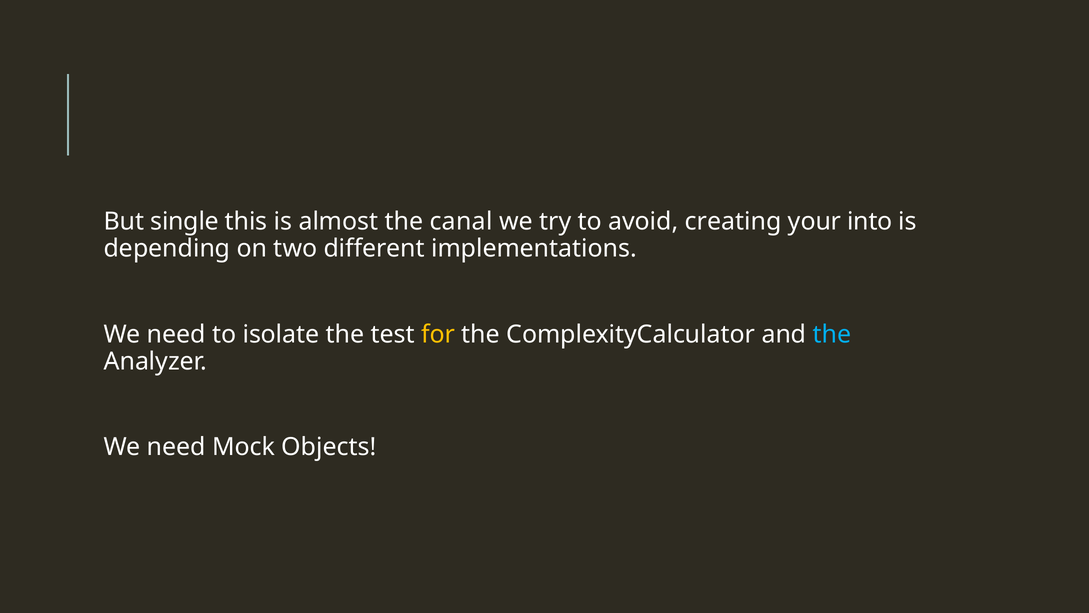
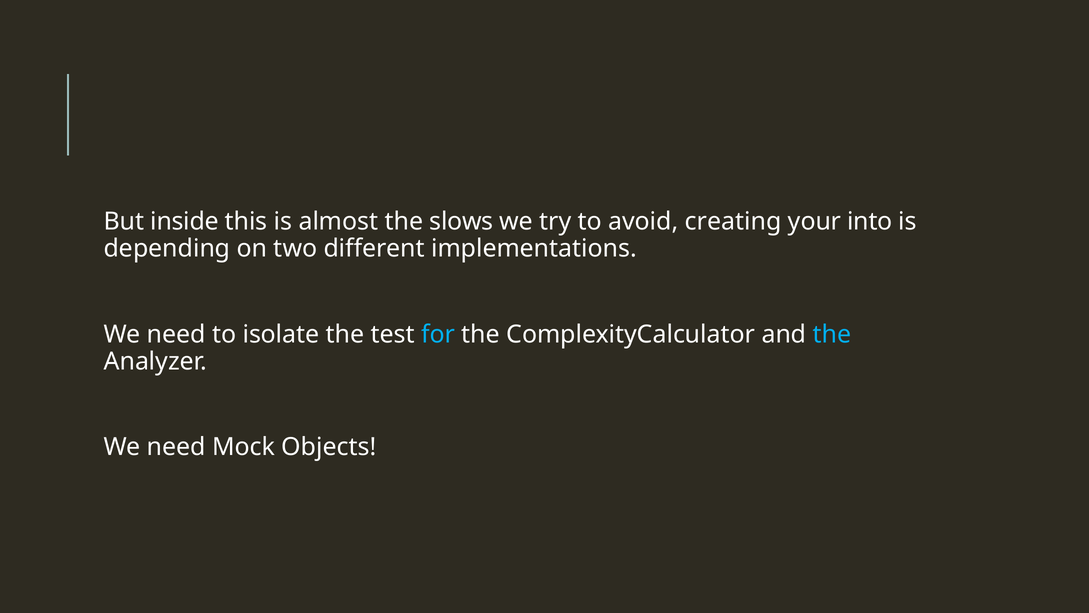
single: single -> inside
canal: canal -> slows
for colour: yellow -> light blue
